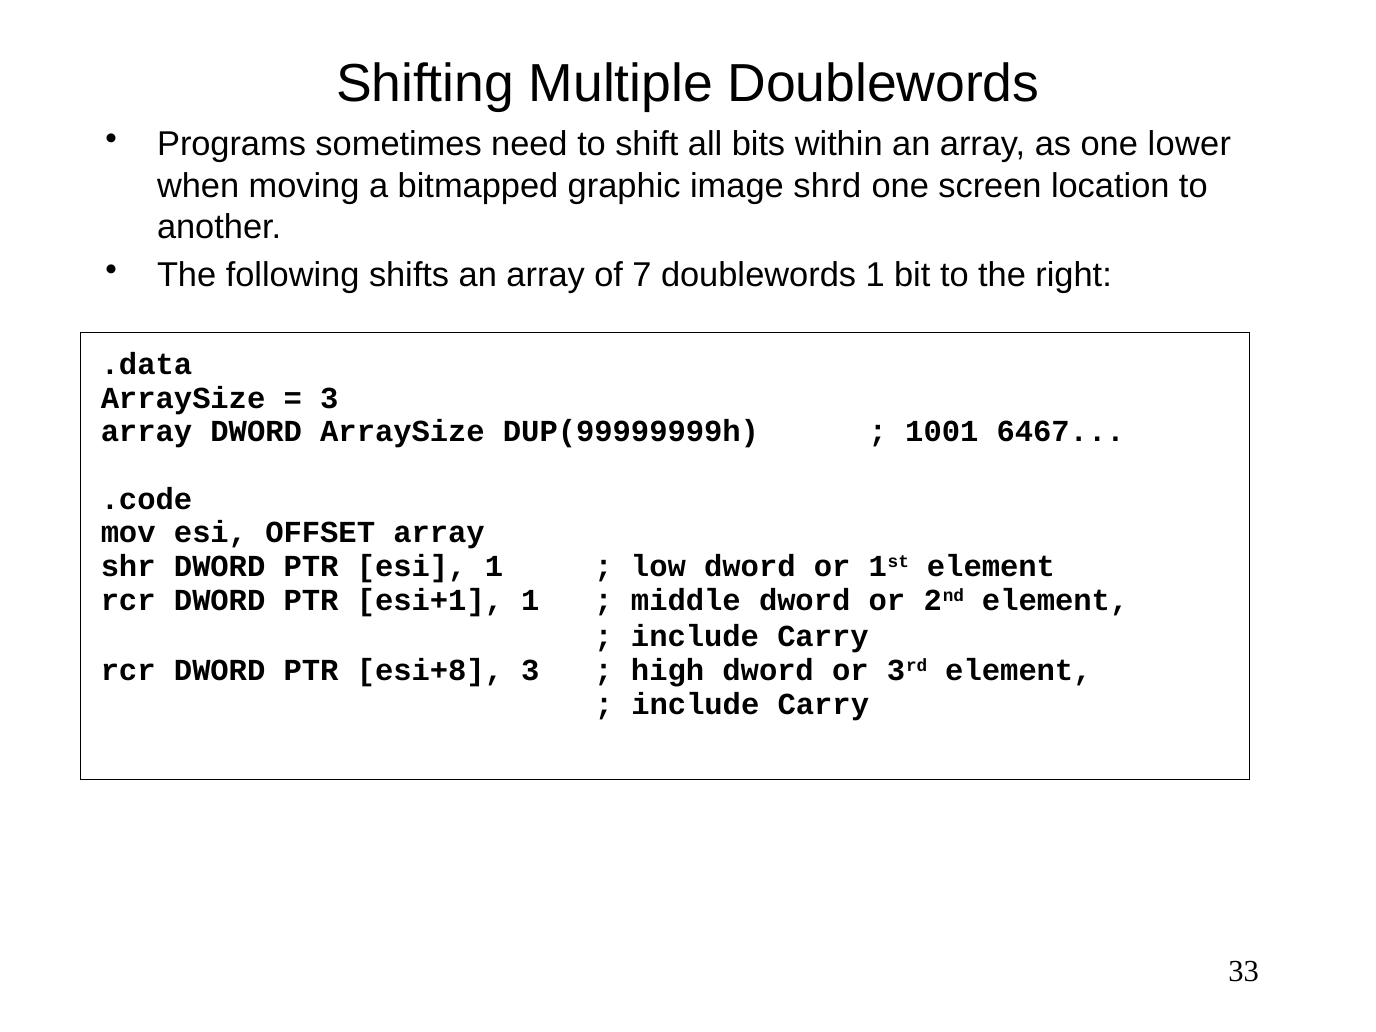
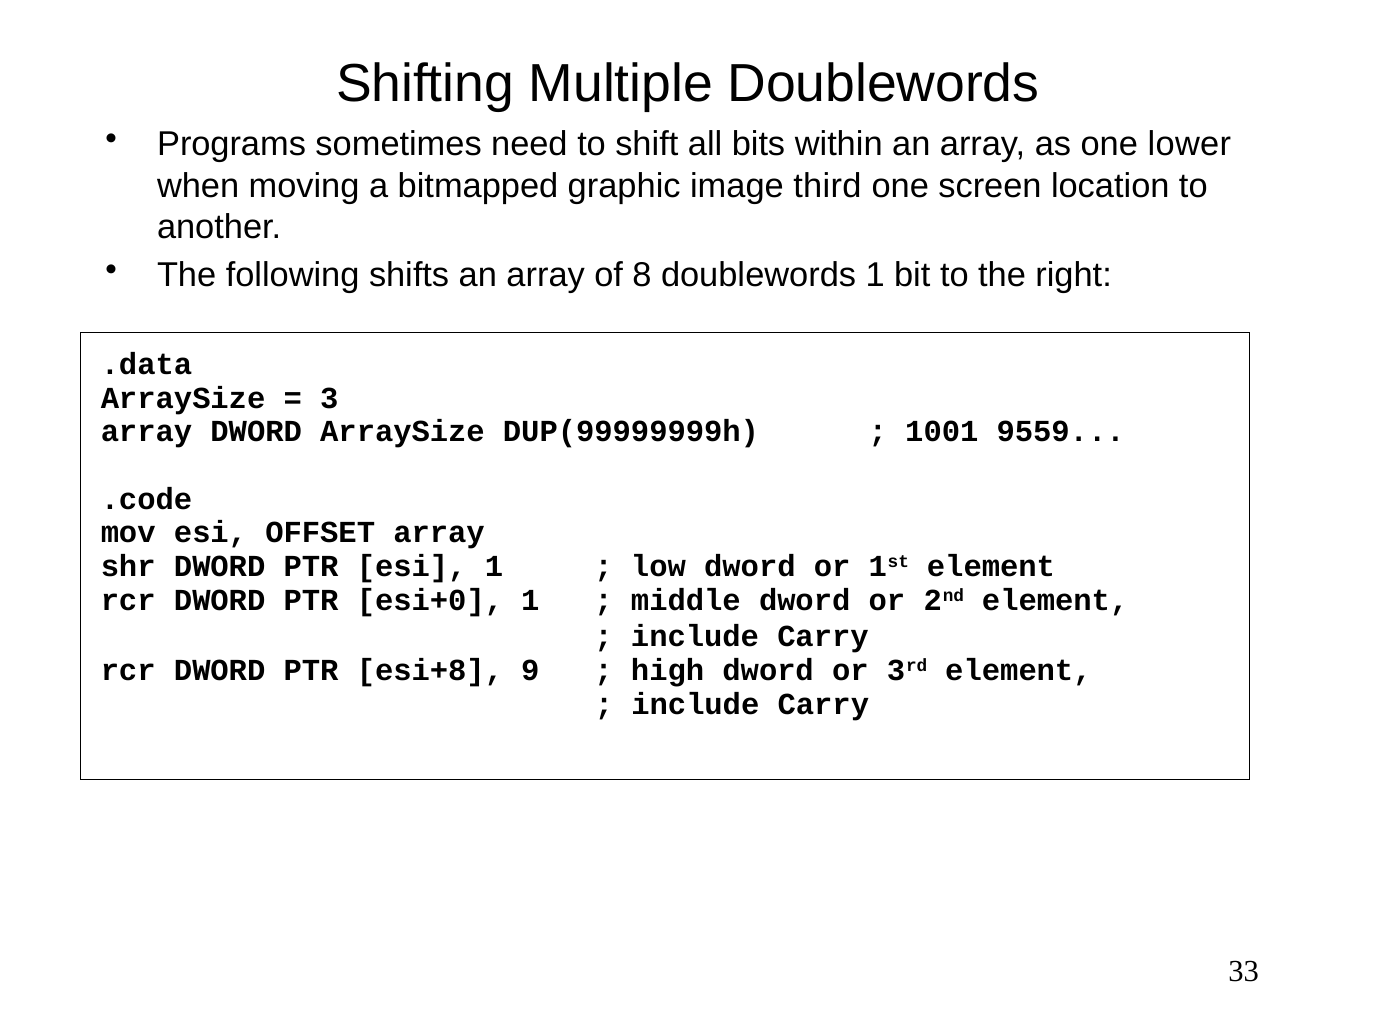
shrd: shrd -> third
7: 7 -> 8
6467: 6467 -> 9559
esi+1: esi+1 -> esi+0
esi+8 3: 3 -> 9
